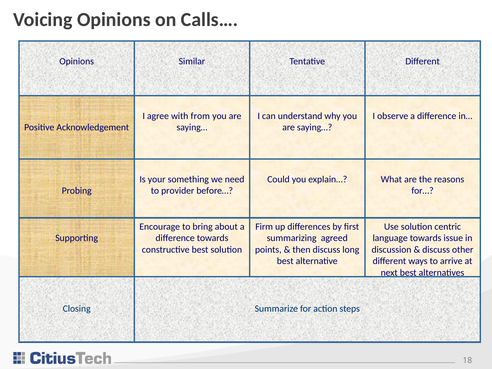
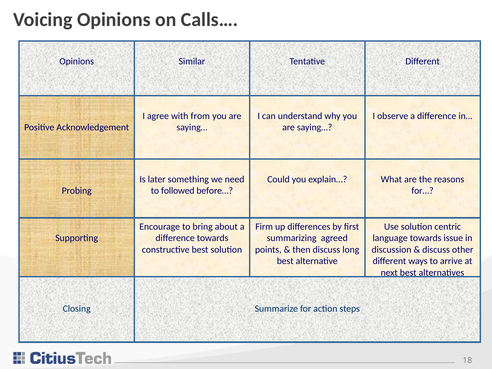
your: your -> later
provider: provider -> followed
